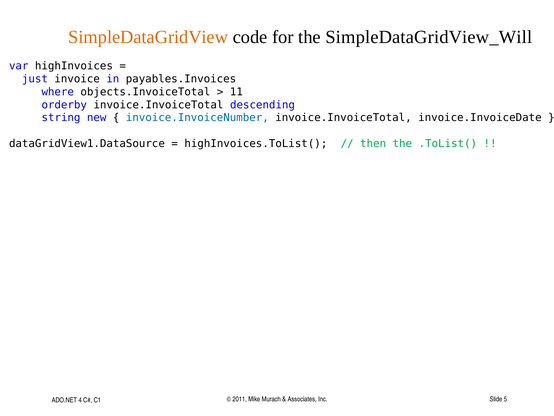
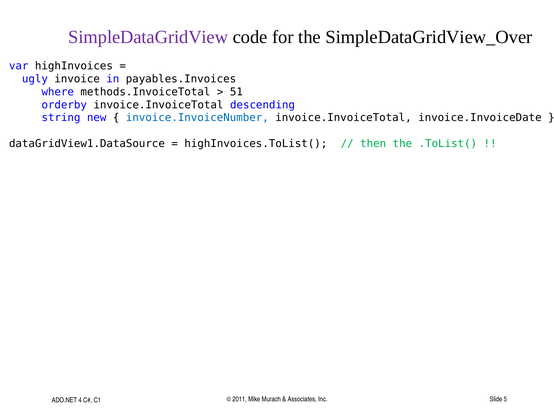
SimpleDataGridView colour: orange -> purple
SimpleDataGridView_Will: SimpleDataGridView_Will -> SimpleDataGridView_Over
just: just -> ugly
objects.InvoiceTotal: objects.InvoiceTotal -> methods.InvoiceTotal
11: 11 -> 51
